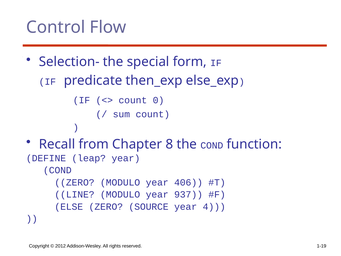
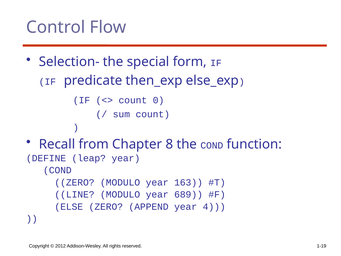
406: 406 -> 163
937: 937 -> 689
SOURCE: SOURCE -> APPEND
